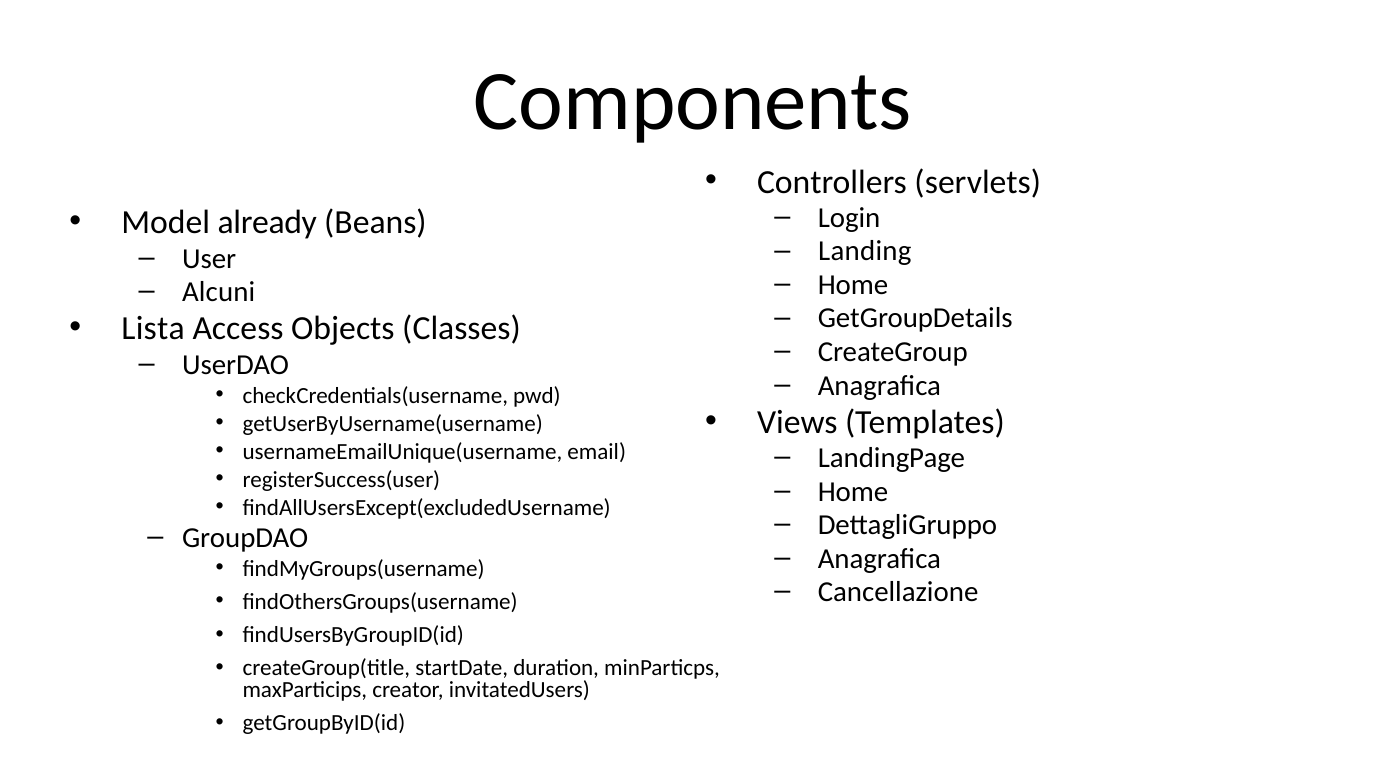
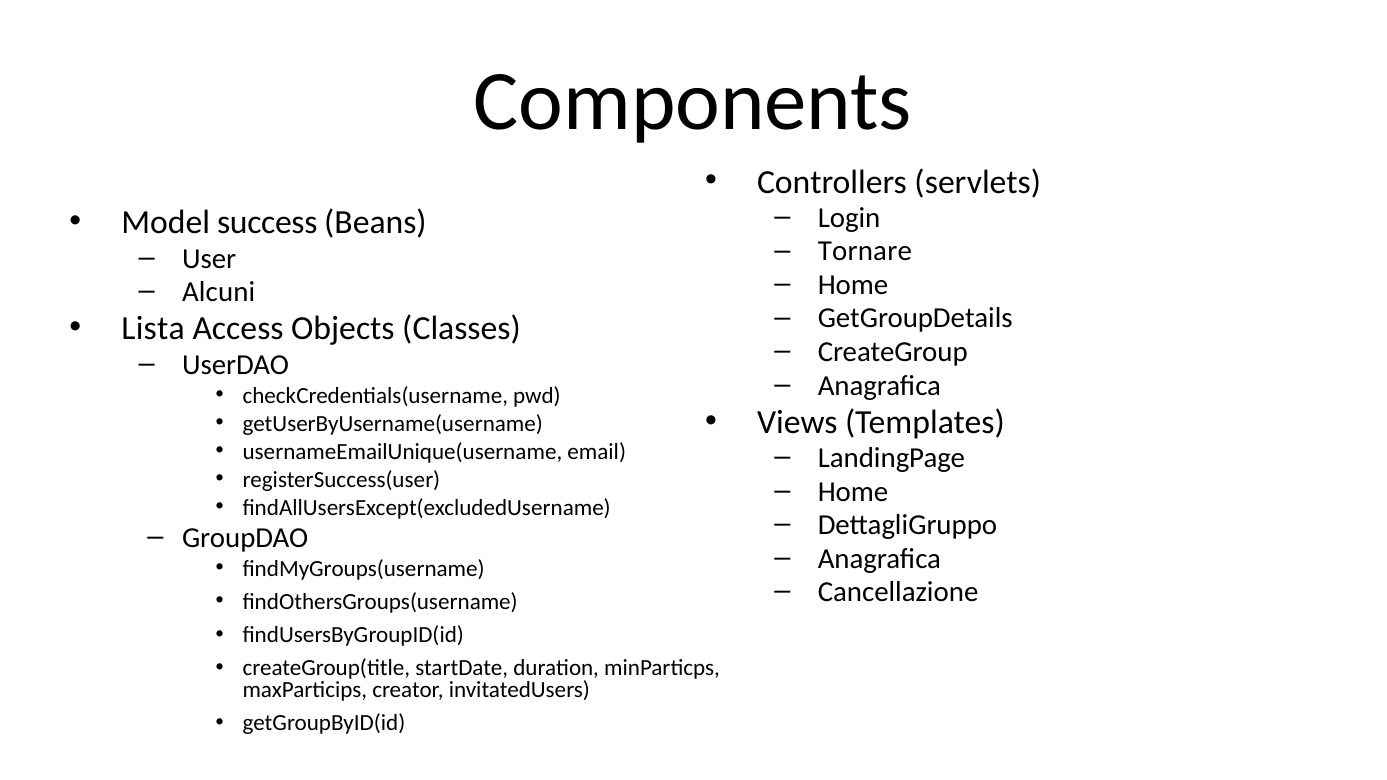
already: already -> success
Landing: Landing -> Tornare
